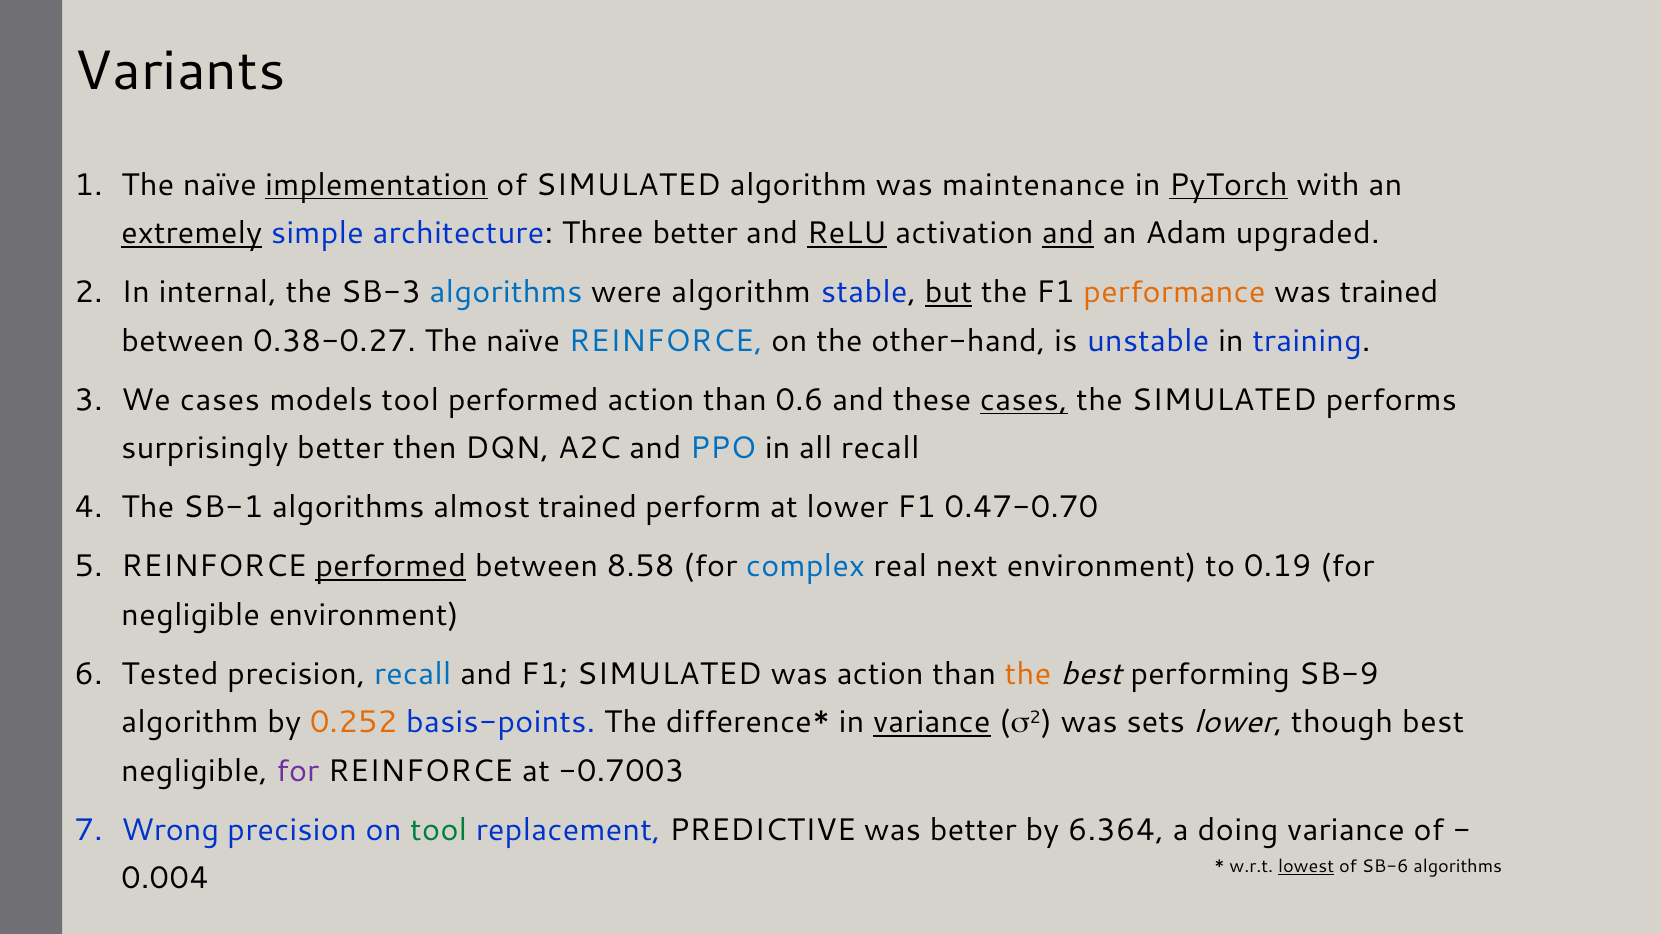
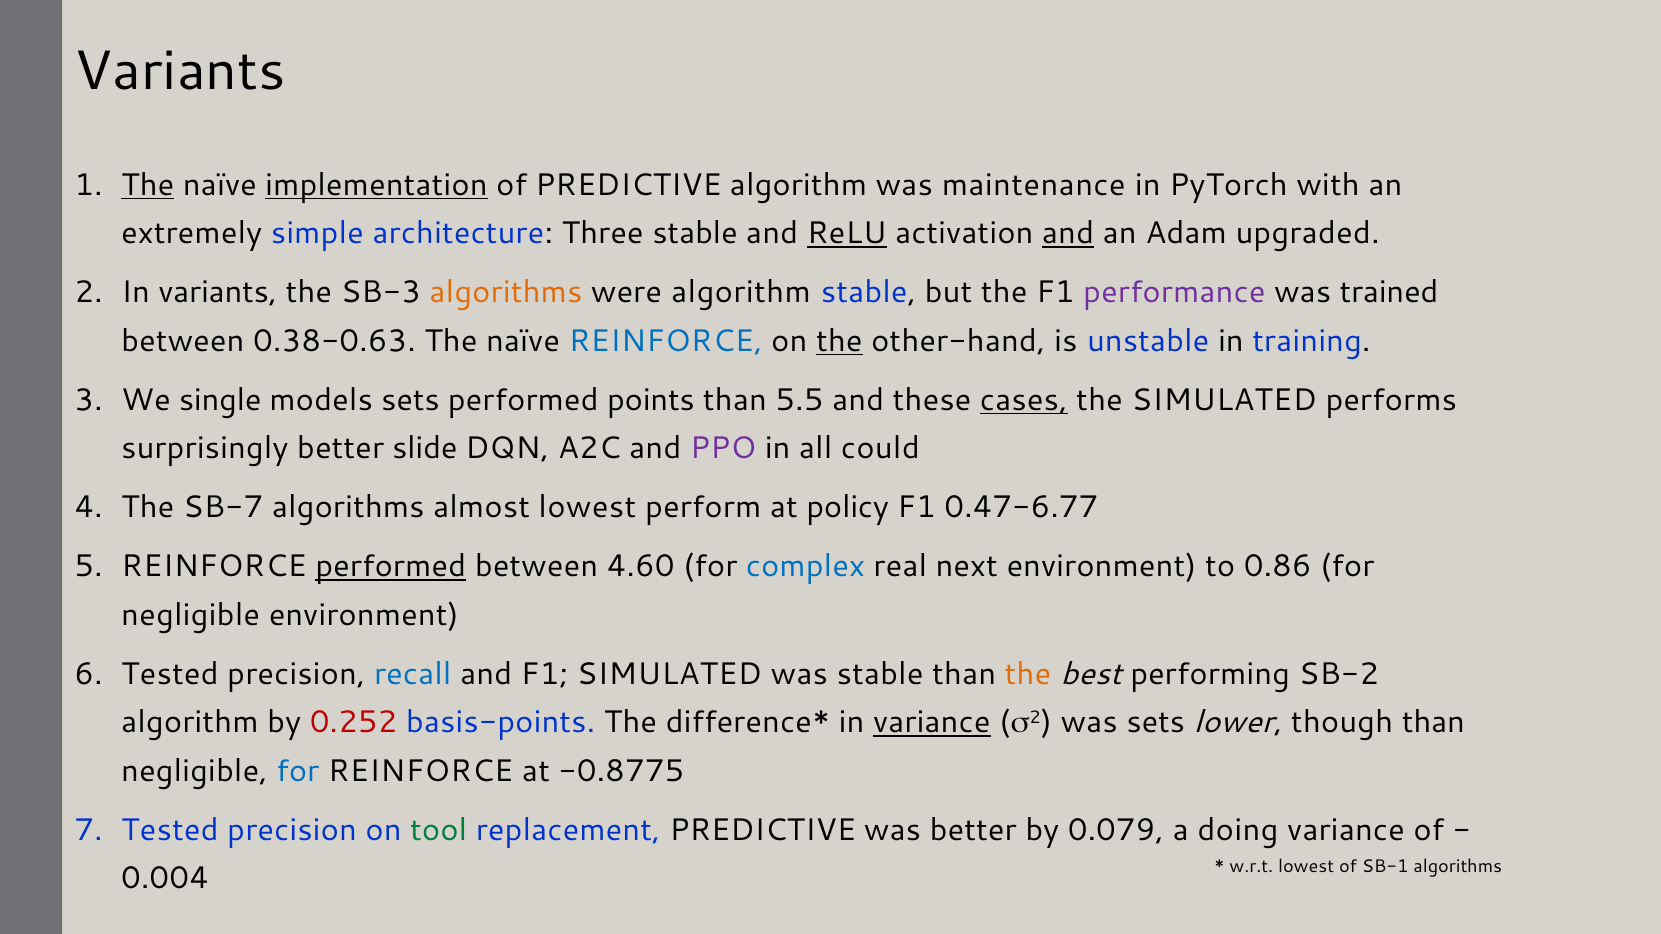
The at (148, 185) underline: none -> present
of SIMULATED: SIMULATED -> PREDICTIVE
PyTorch underline: present -> none
extremely underline: present -> none
Three better: better -> stable
In internal: internal -> variants
algorithms at (506, 293) colour: blue -> orange
but underline: present -> none
performance colour: orange -> purple
0.38-0.27: 0.38-0.27 -> 0.38-0.63
the at (839, 341) underline: none -> present
We cases: cases -> single
models tool: tool -> sets
performed action: action -> points
0.6: 0.6 -> 5.5
then: then -> slide
PPO colour: blue -> purple
all recall: recall -> could
SB-1: SB-1 -> SB-7
almost trained: trained -> lowest
at lower: lower -> policy
0.47-0.70: 0.47-0.70 -> 0.47-6.77
8.58: 8.58 -> 4.60
0.19: 0.19 -> 0.86
was action: action -> stable
SB-9: SB-9 -> SB-2
0.252 colour: orange -> red
though best: best -> than
for at (298, 771) colour: purple -> blue
-0.7003: -0.7003 -> -0.8775
Wrong at (170, 830): Wrong -> Tested
6.364: 6.364 -> 0.079
lowest at (1306, 867) underline: present -> none
SB-6: SB-6 -> SB-1
